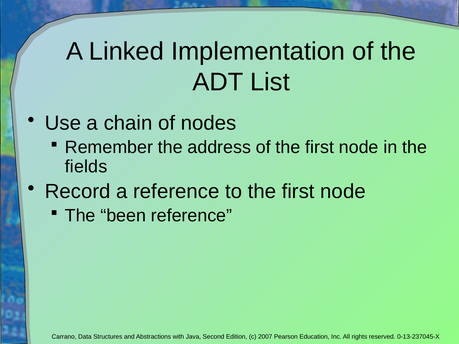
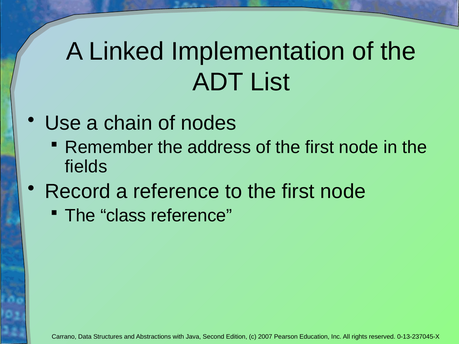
been: been -> class
